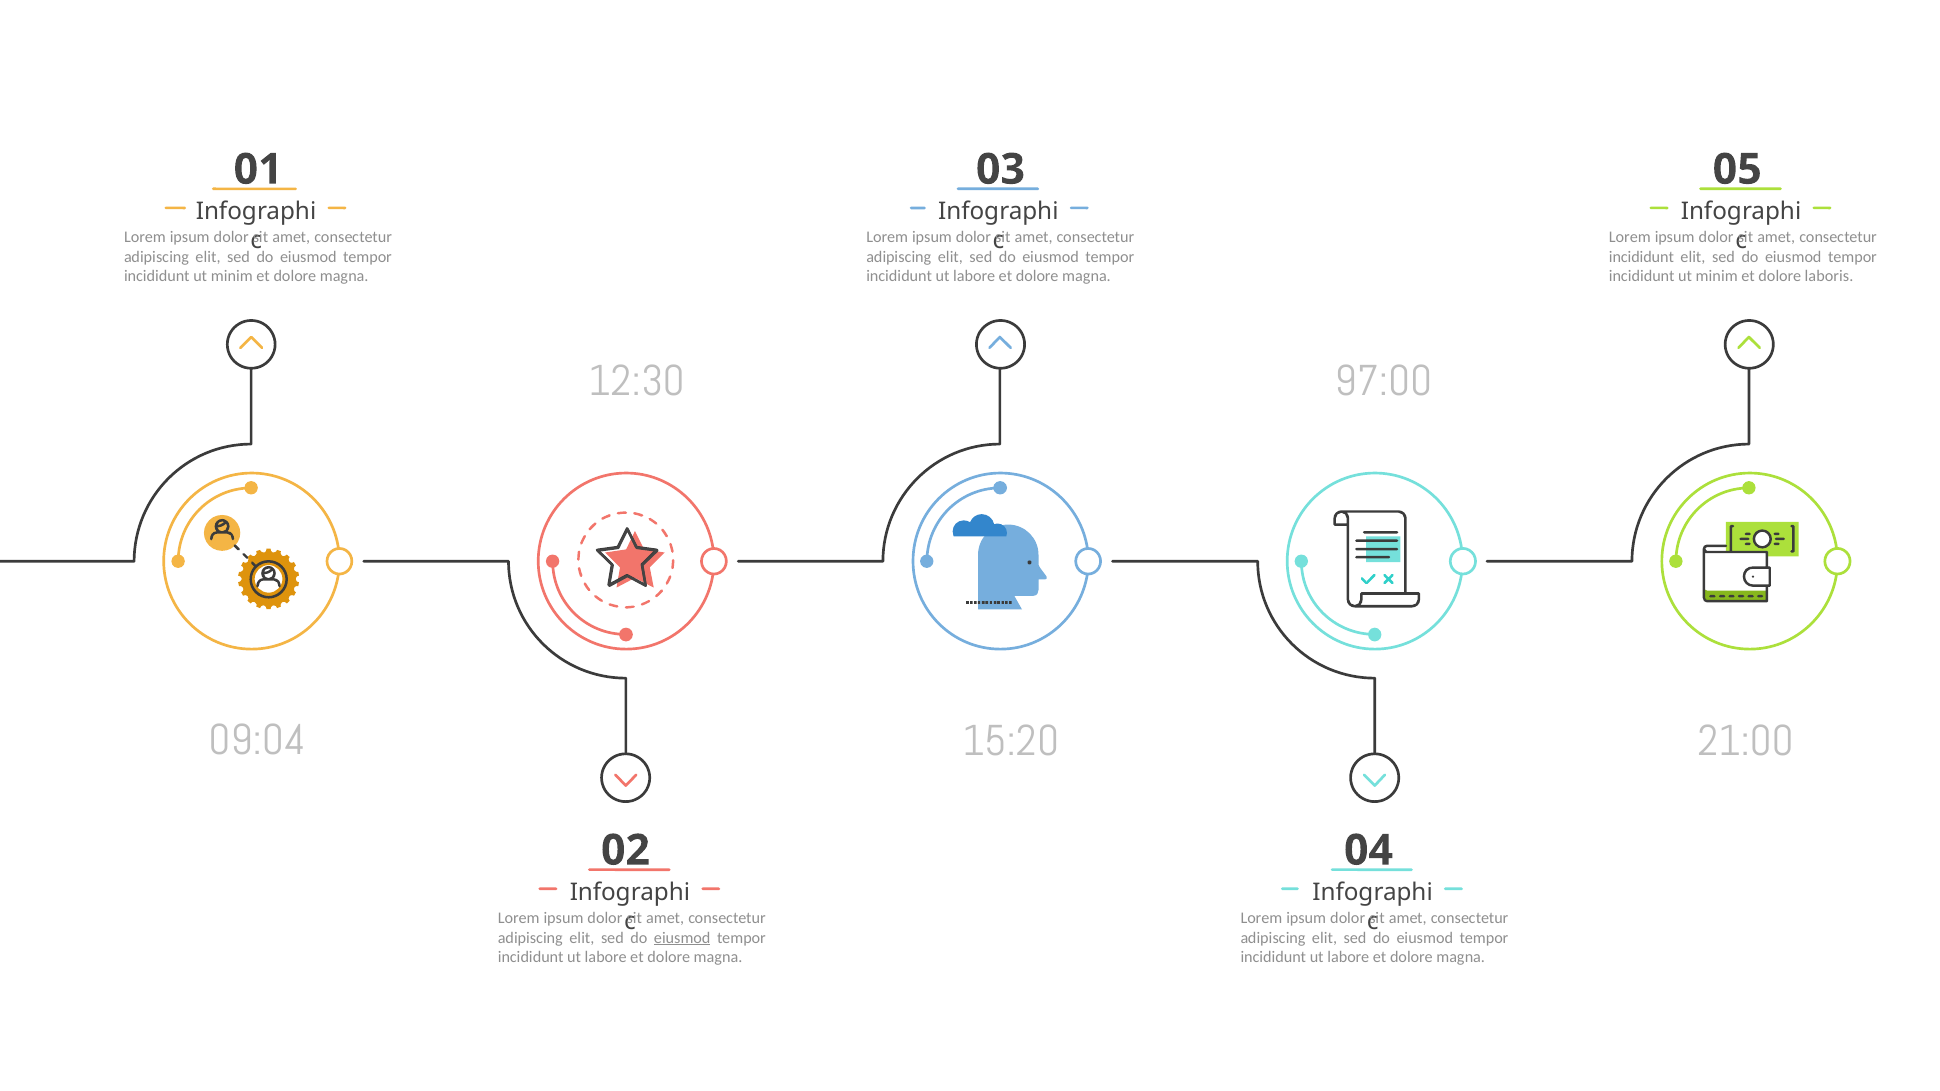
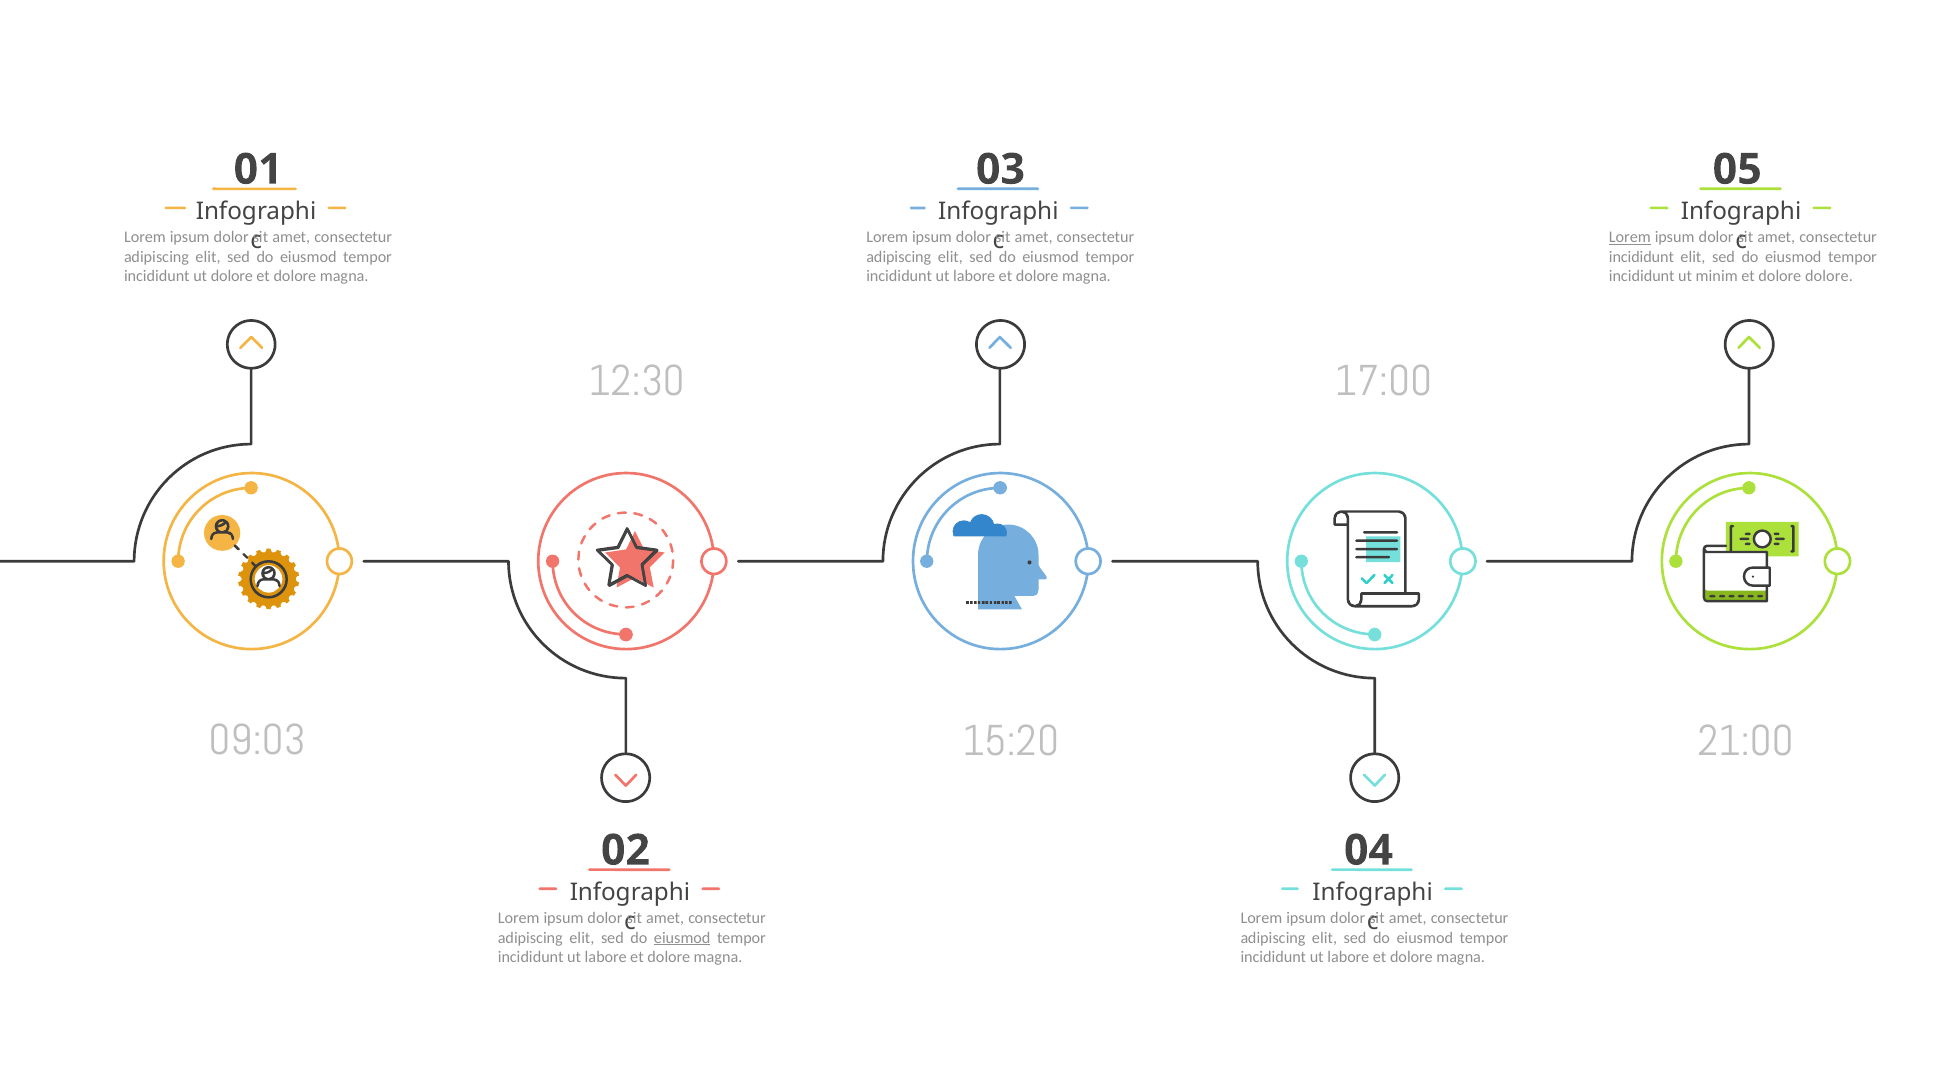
Lorem at (1630, 238) underline: none -> present
minim at (232, 276): minim -> dolore
dolore laboris: laboris -> dolore
97:00: 97:00 -> 17:00
09:04: 09:04 -> 09:03
